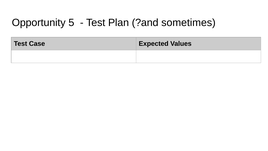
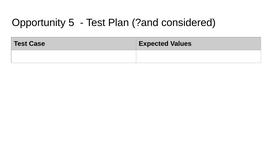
sometimes: sometimes -> considered
